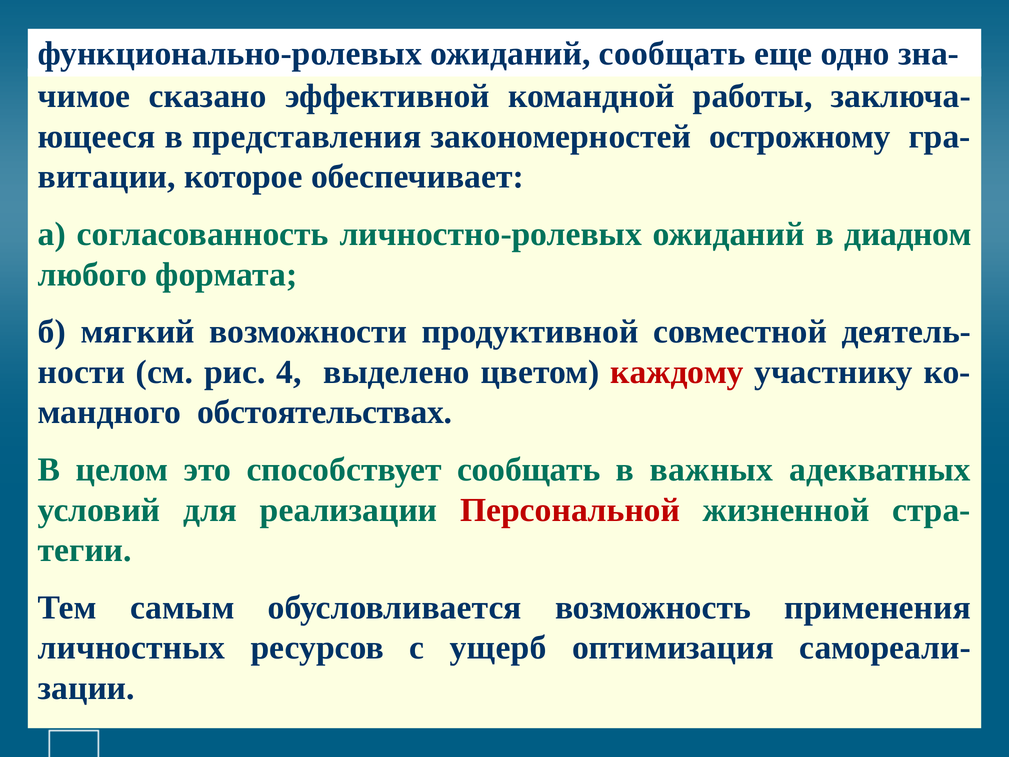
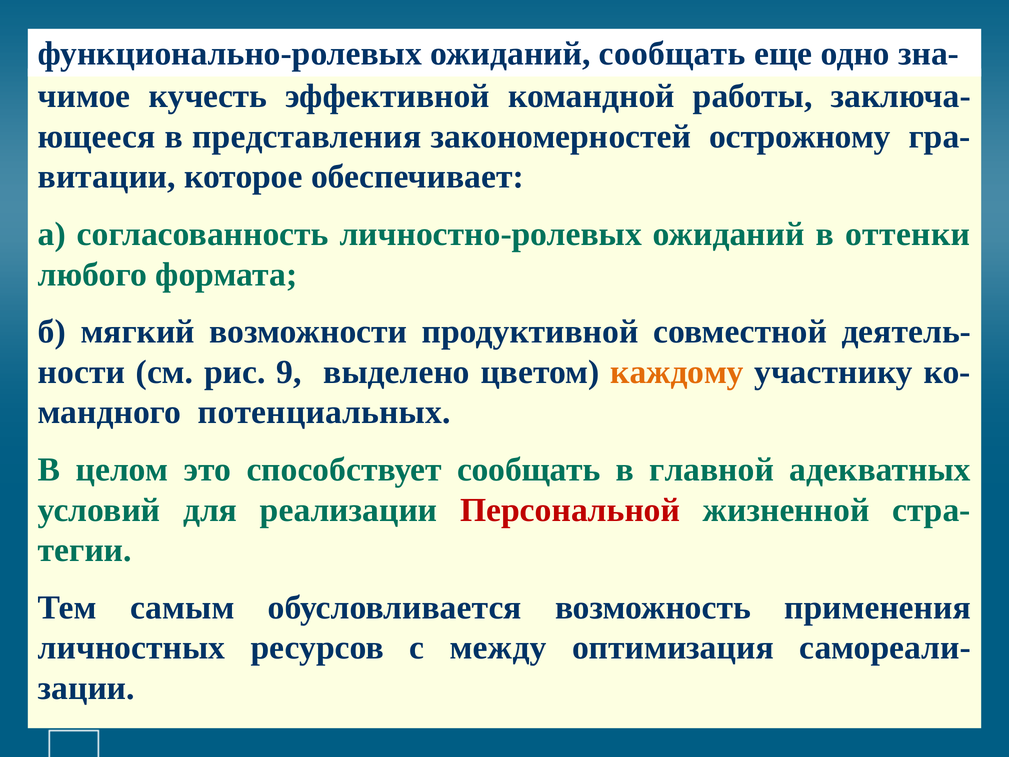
сказано: сказано -> кучесть
диадном: диадном -> оттенки
4: 4 -> 9
каждому colour: red -> orange
обстоятельствах: обстоятельствах -> потенциальных
важных: важных -> главной
ущерб: ущерб -> между
